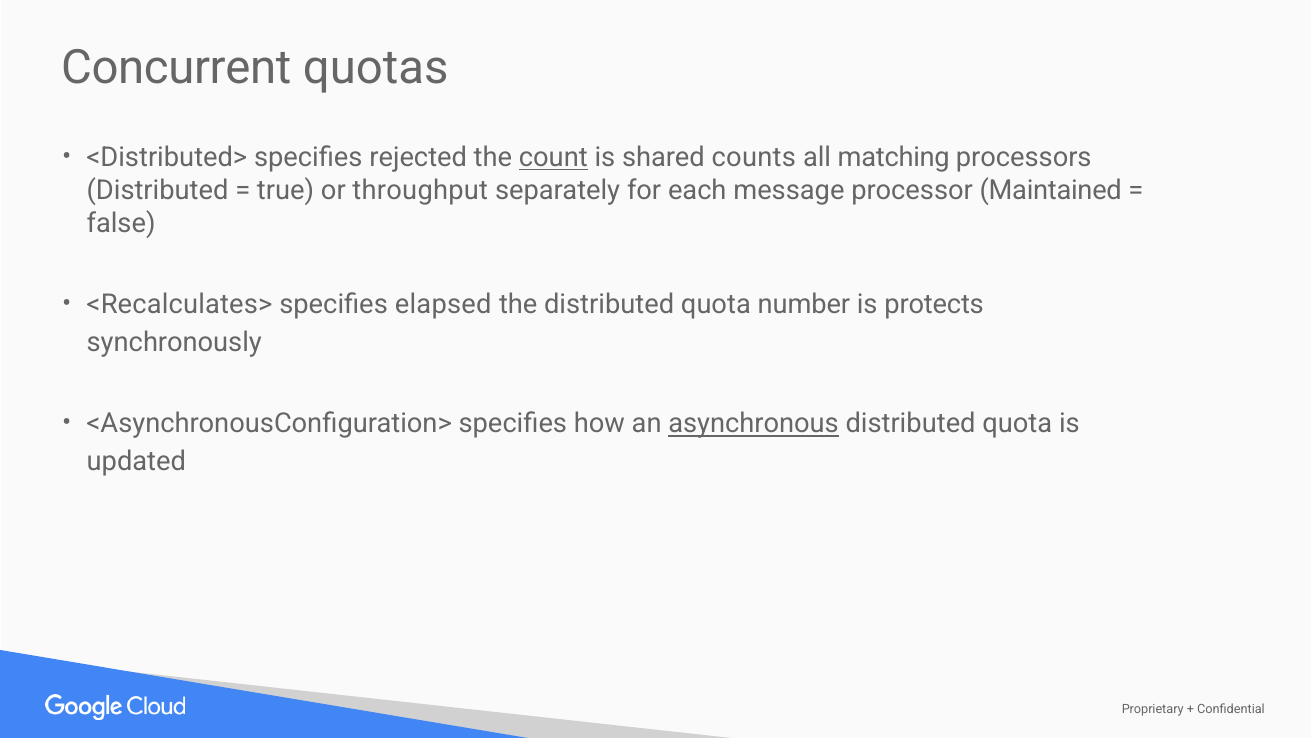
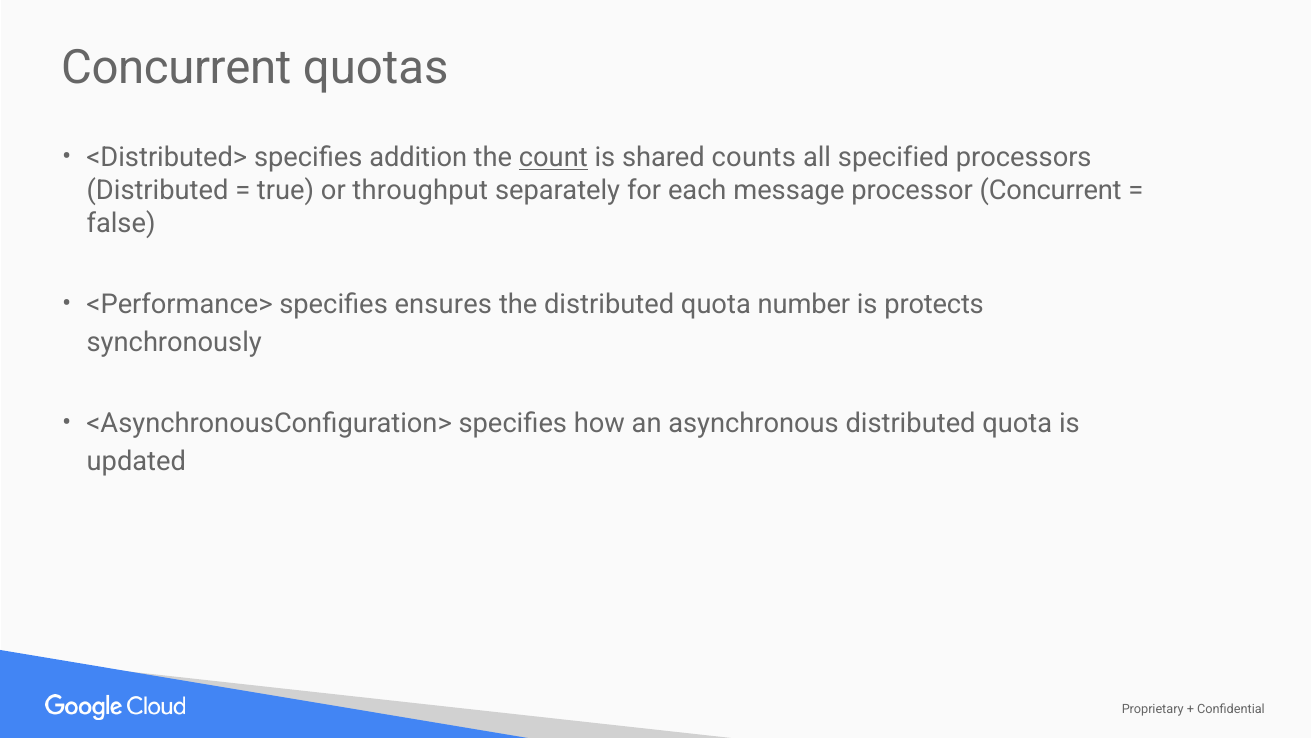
rejected: rejected -> addition
matching: matching -> specified
processor Maintained: Maintained -> Concurrent
<Recalculates>: <Recalculates> -> <Performance>
elapsed: elapsed -> ensures
asynchronous underline: present -> none
